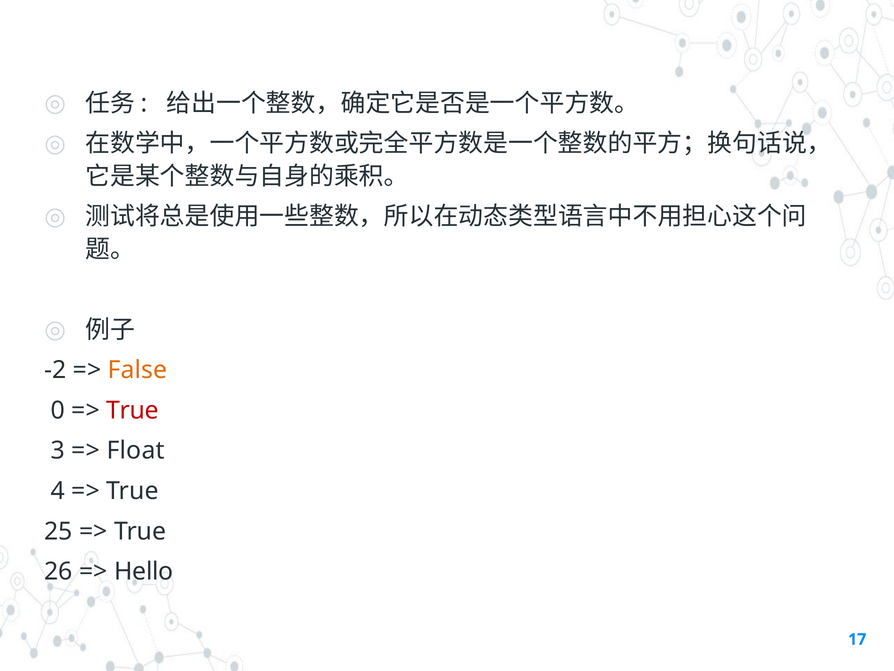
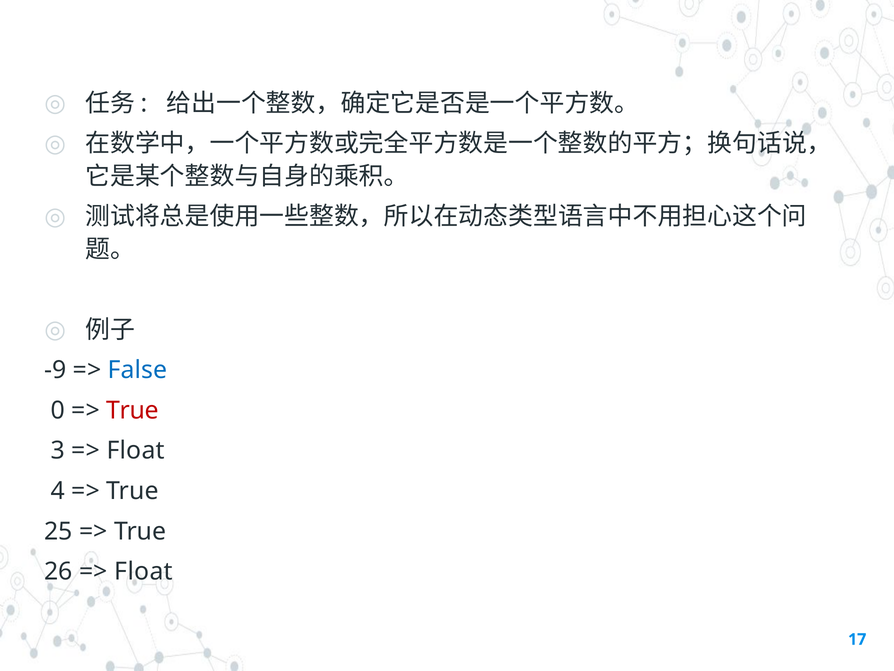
-2: -2 -> -9
False colour: orange -> blue
Hello at (144, 571): Hello -> Float
